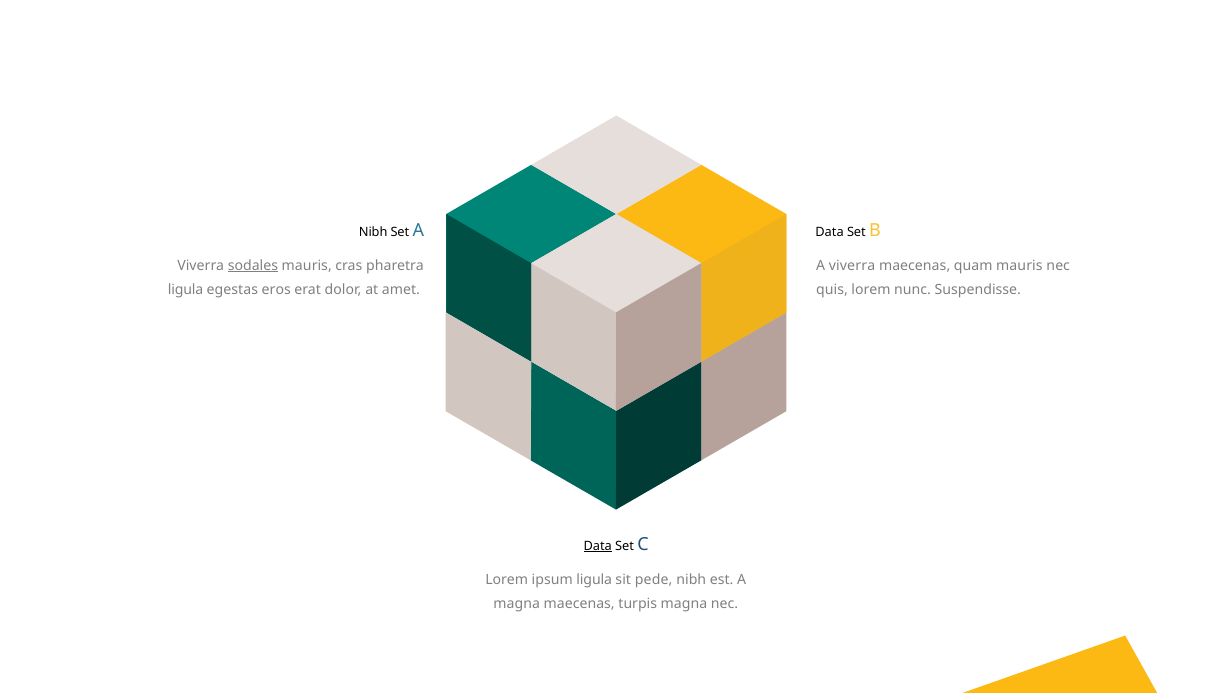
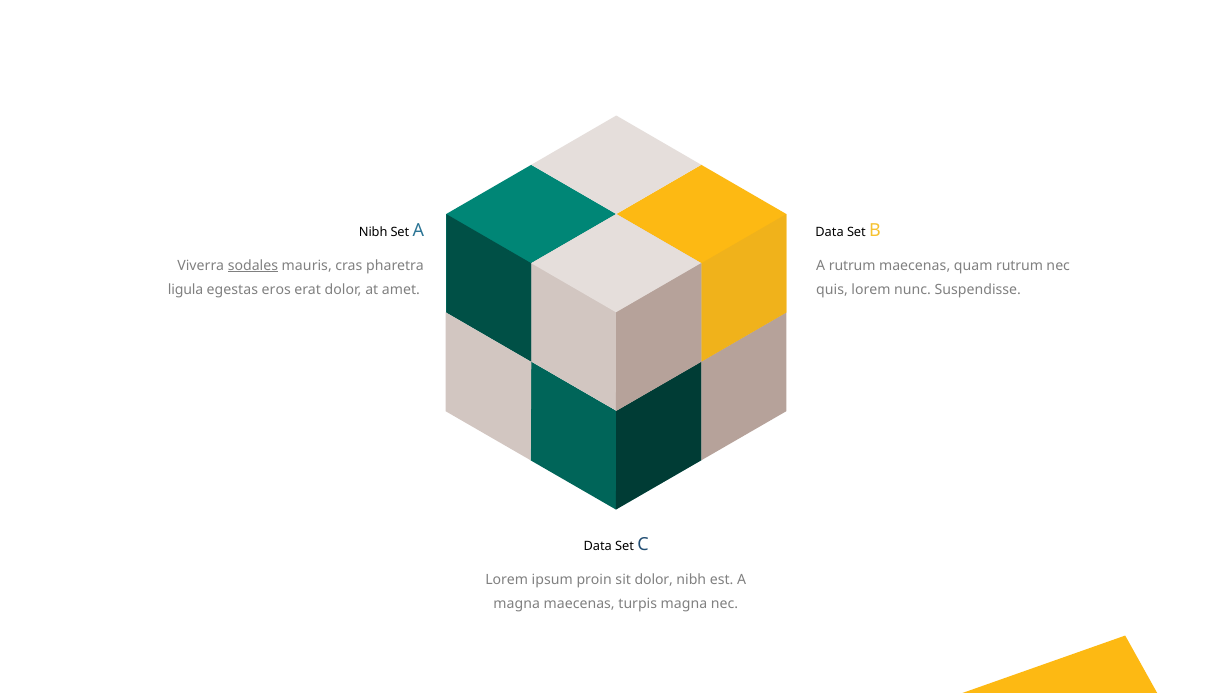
viverra at (852, 266): viverra -> rutrum
quam mauris: mauris -> rutrum
Data at (598, 546) underline: present -> none
ipsum ligula: ligula -> proin
sit pede: pede -> dolor
